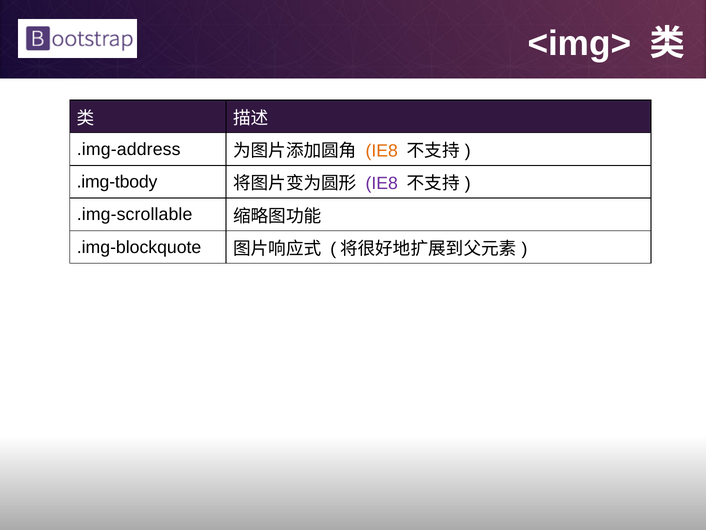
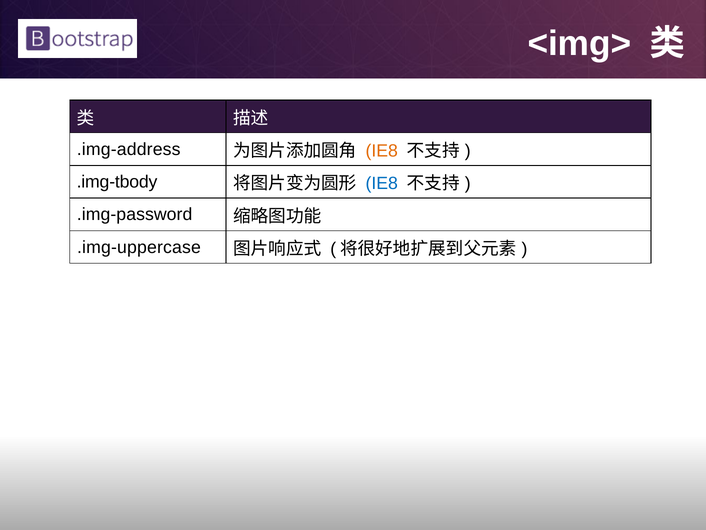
IE8 at (382, 183) colour: purple -> blue
.img-scrollable: .img-scrollable -> .img-password
.img-blockquote: .img-blockquote -> .img-uppercase
